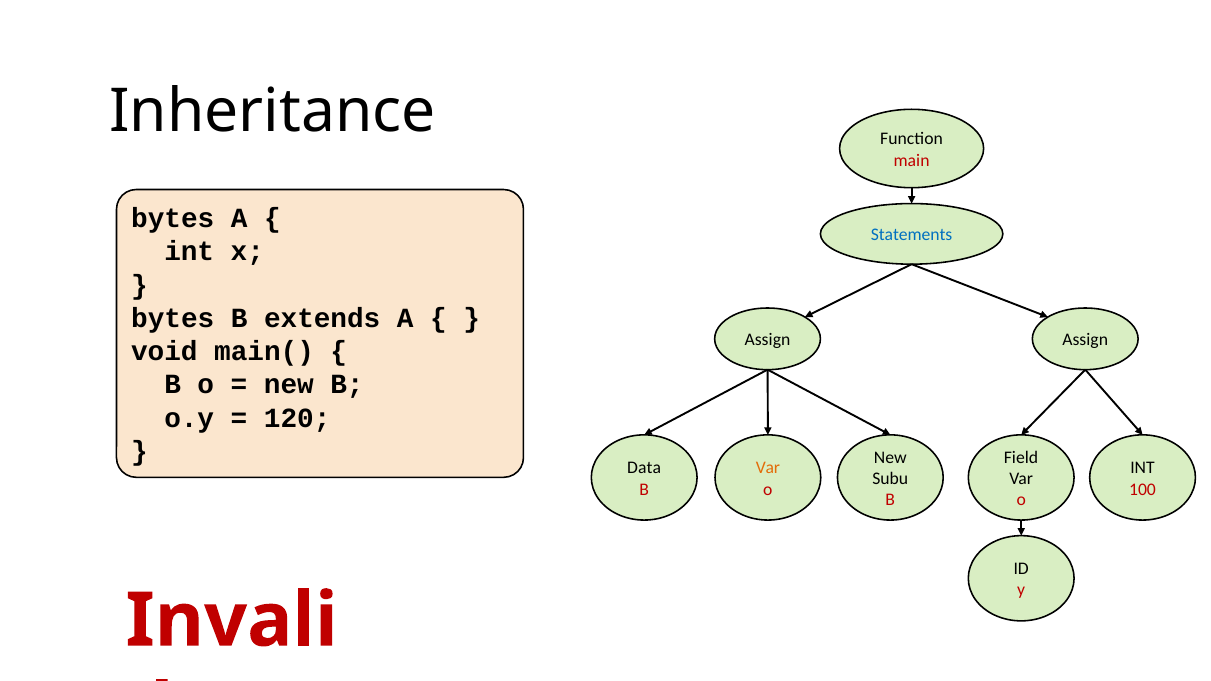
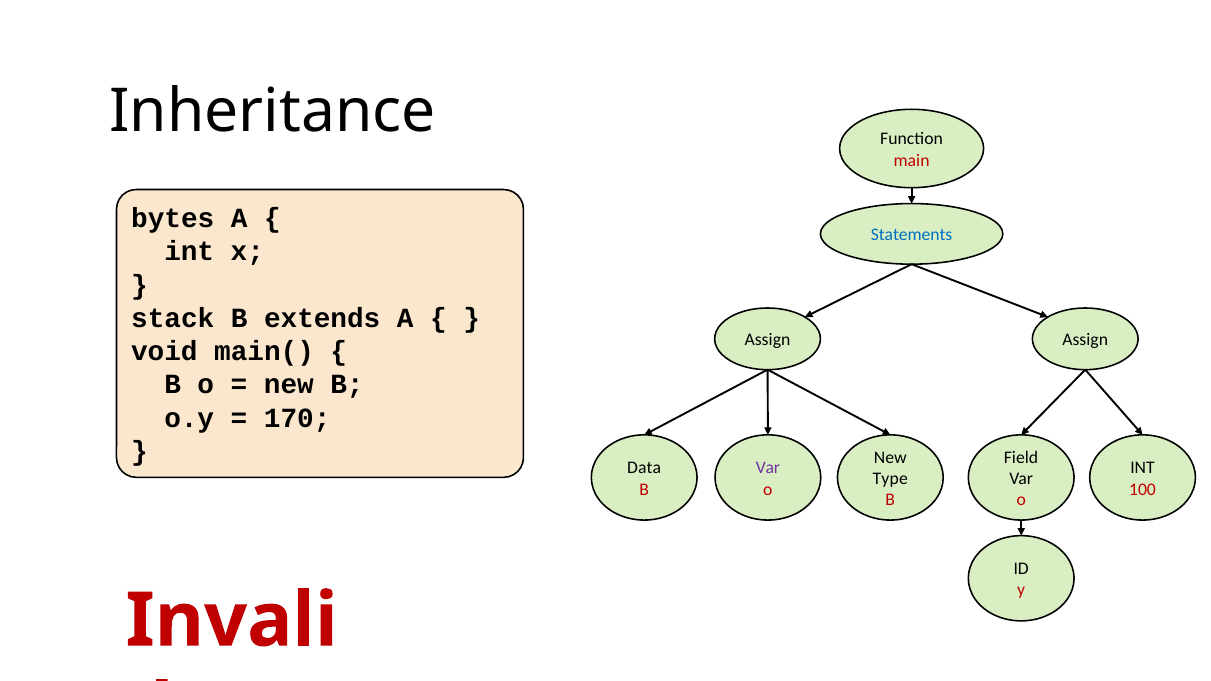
bytes at (173, 318): bytes -> stack
120: 120 -> 170
Var at (768, 468) colour: orange -> purple
Subu: Subu -> Type
